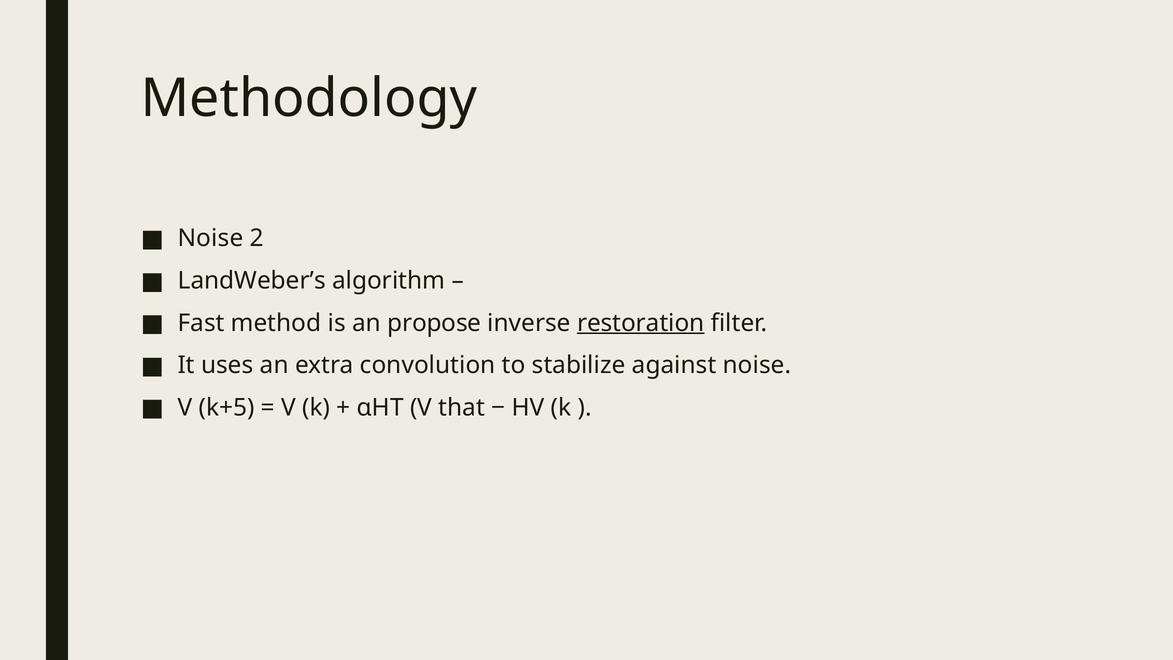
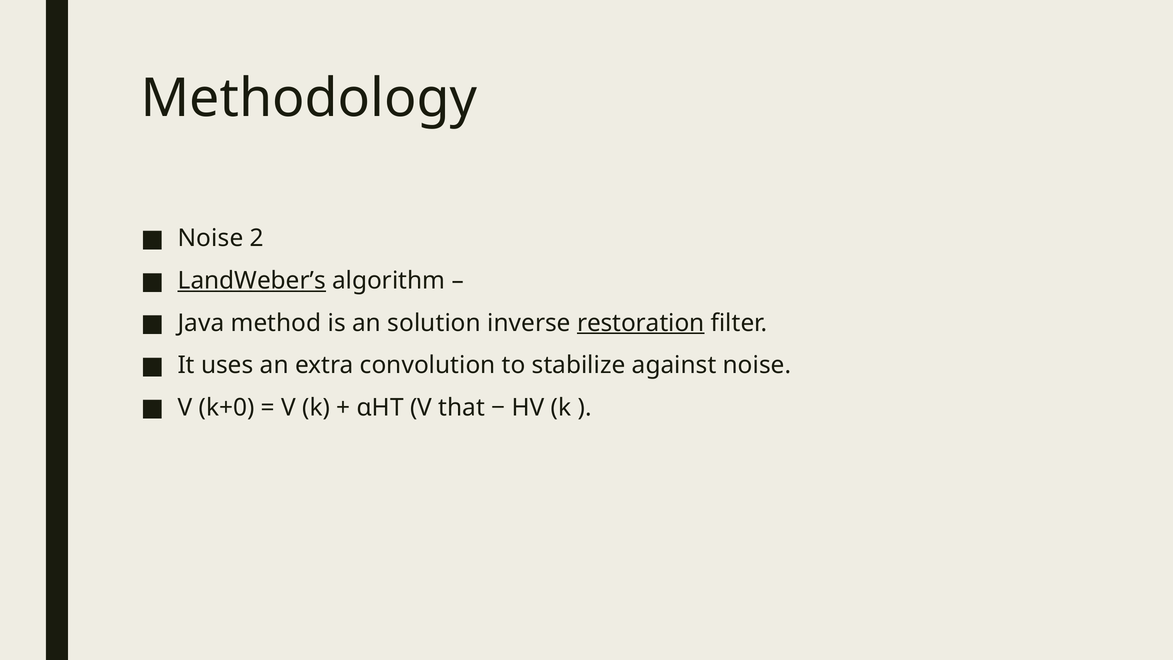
LandWeber’s underline: none -> present
Fast: Fast -> Java
propose: propose -> solution
k+5: k+5 -> k+0
